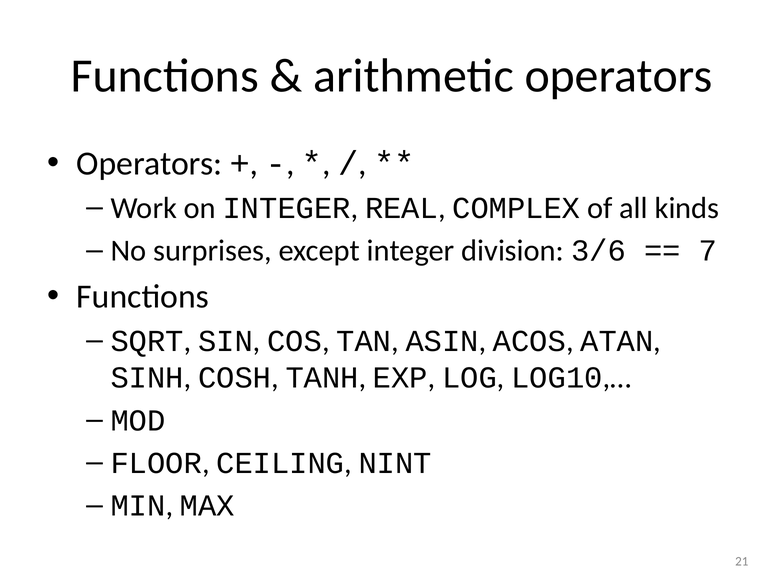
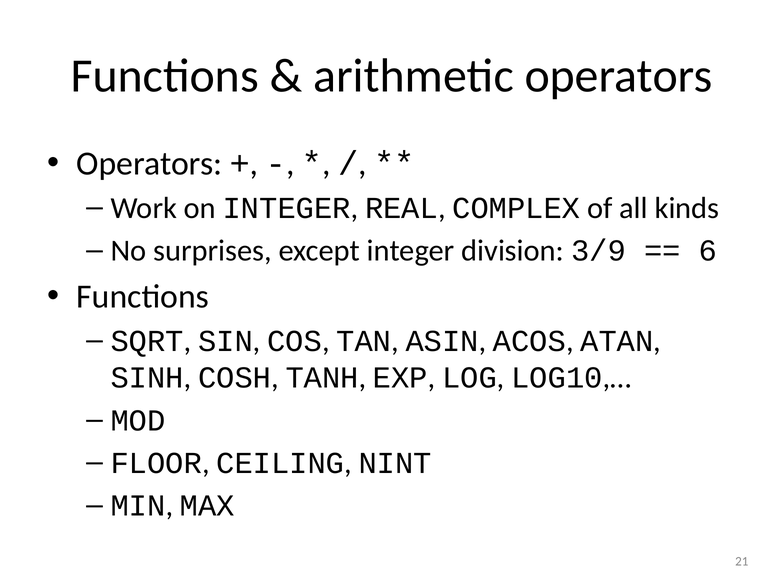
3/6: 3/6 -> 3/9
7: 7 -> 6
